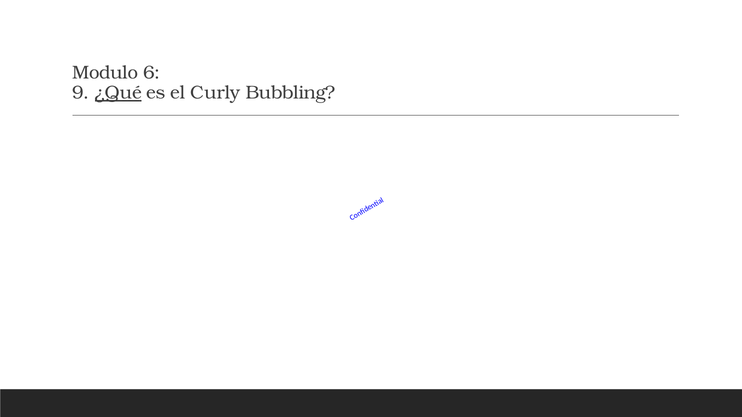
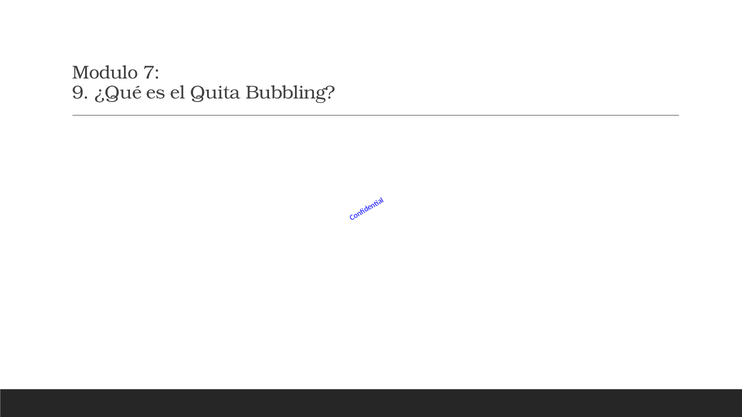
6: 6 -> 7
¿Qué underline: present -> none
Curly: Curly -> Quita
